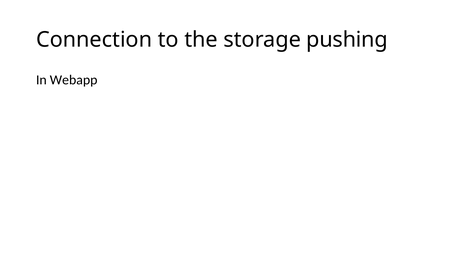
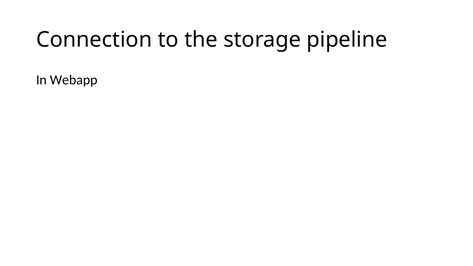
pushing: pushing -> pipeline
